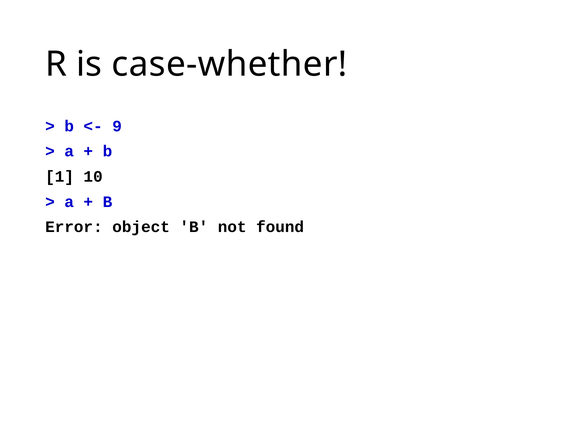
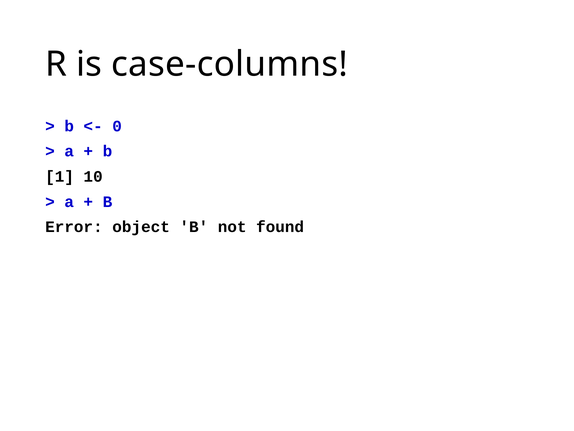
case-whether: case-whether -> case-columns
9: 9 -> 0
